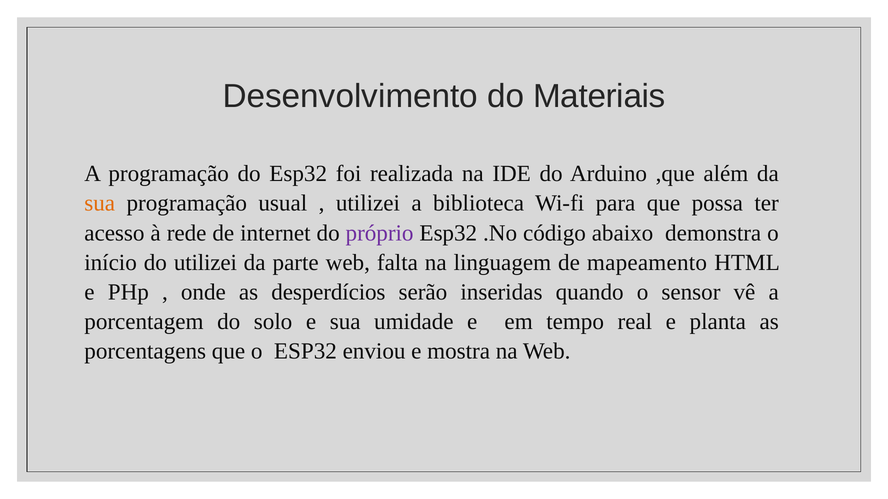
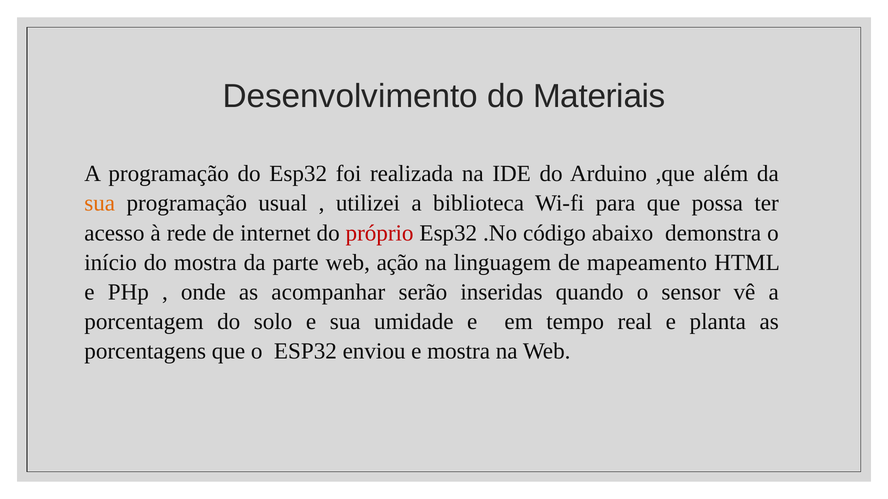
próprio colour: purple -> red
do utilizei: utilizei -> mostra
falta: falta -> ação
desperdícios: desperdícios -> acompanhar
